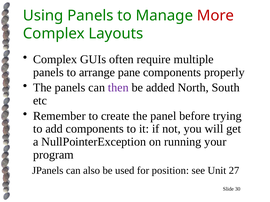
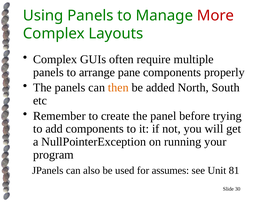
then colour: purple -> orange
position: position -> assumes
27: 27 -> 81
